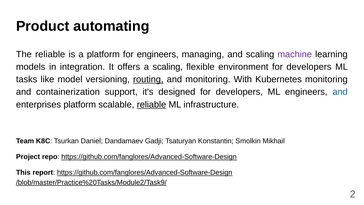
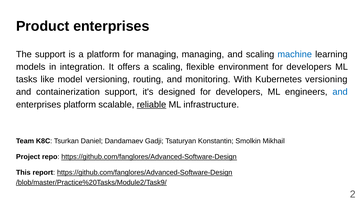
Product automating: automating -> enterprises
The reliable: reliable -> support
for engineers: engineers -> managing
machine colour: purple -> blue
routing underline: present -> none
Kubernetes monitoring: monitoring -> versioning
